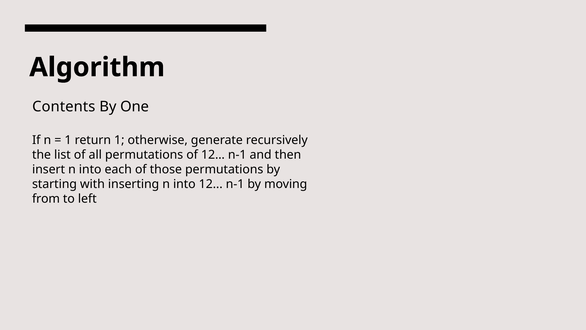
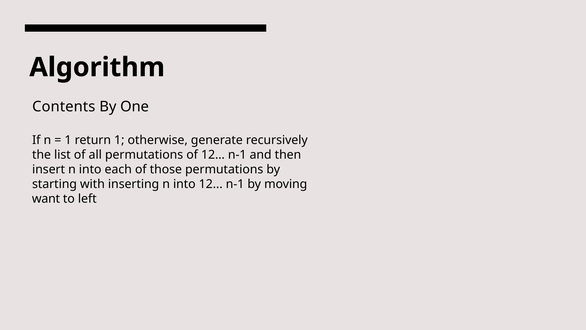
from: from -> want
